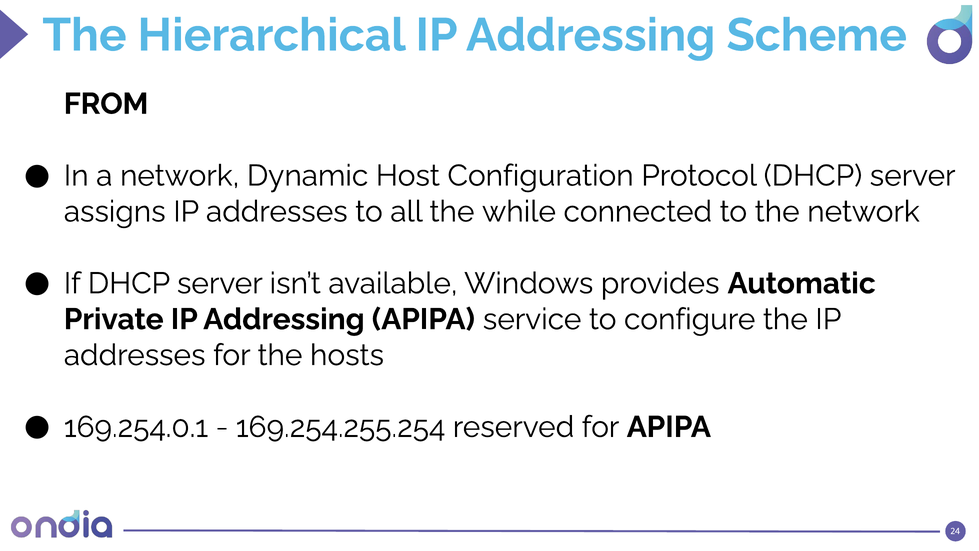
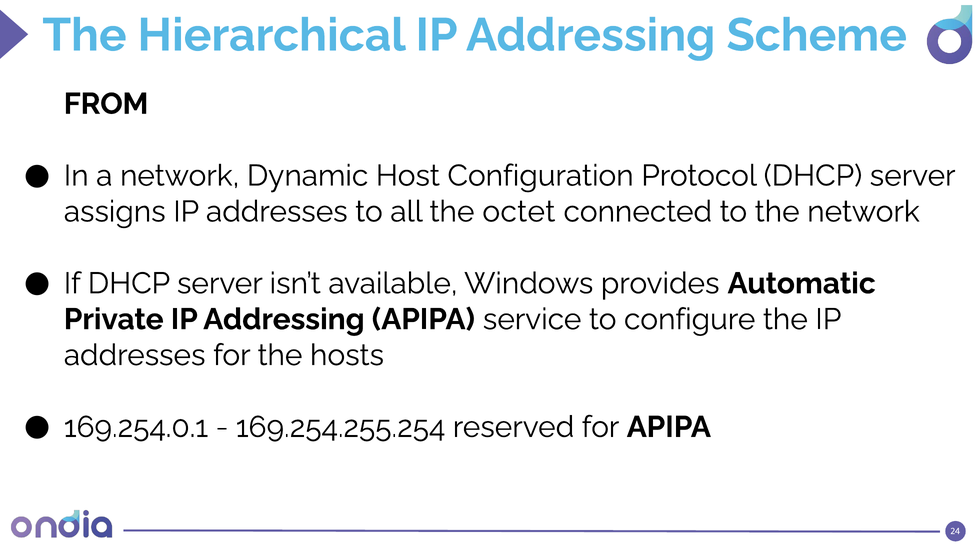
while: while -> octet
